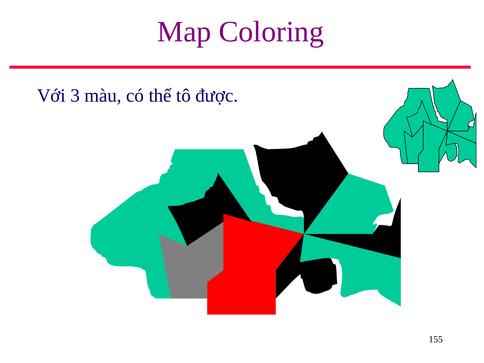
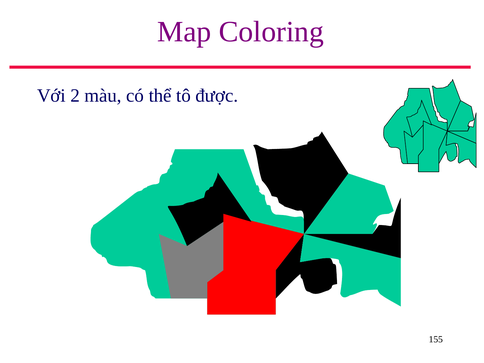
3: 3 -> 2
